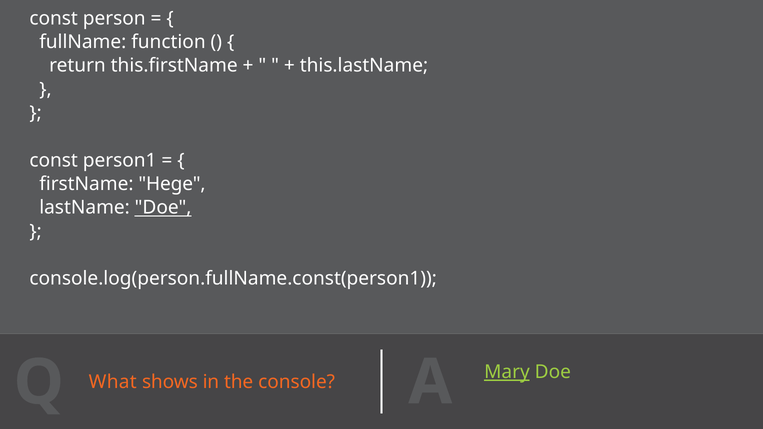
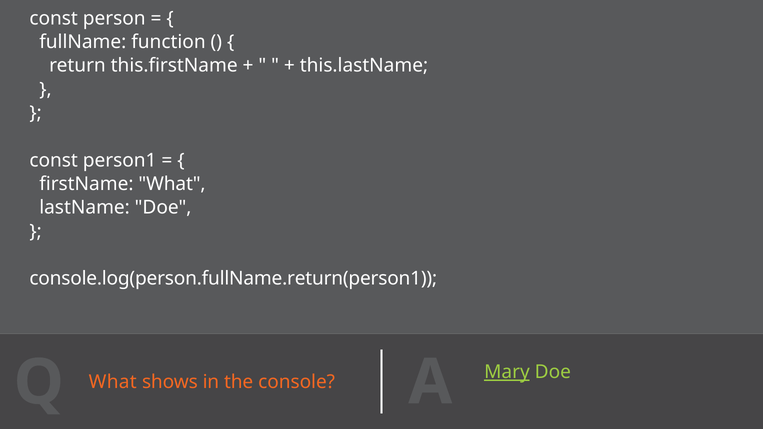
firstName Hege: Hege -> What
Doe at (163, 208) underline: present -> none
console.log(person.fullName.const(person1: console.log(person.fullName.const(person1 -> console.log(person.fullName.return(person1
